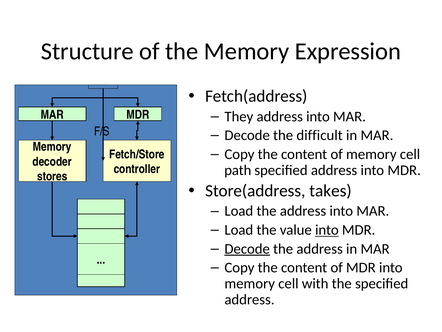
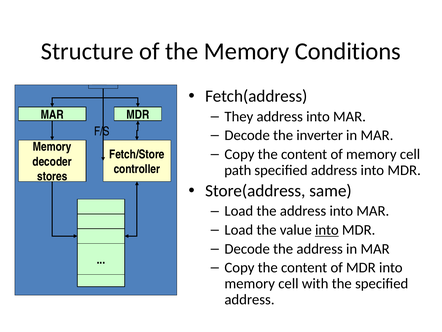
Expression: Expression -> Conditions
difficult: difficult -> inverter
takes: takes -> same
Decode at (247, 248) underline: present -> none
